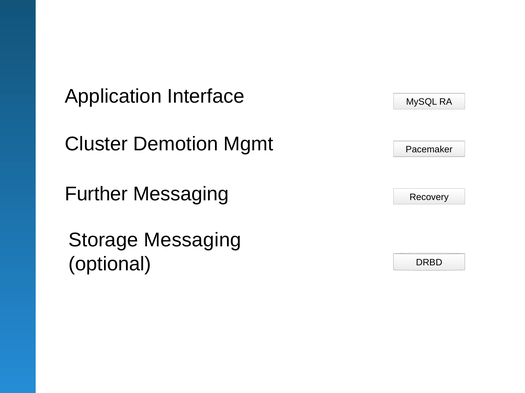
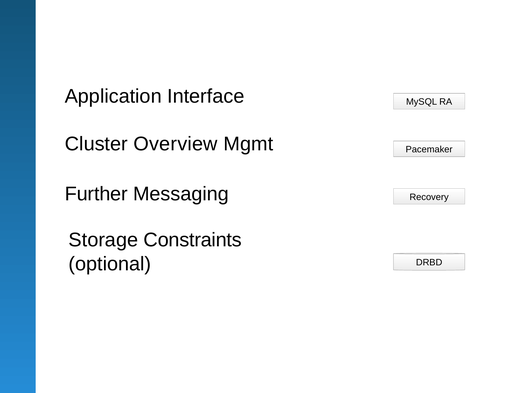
Demotion: Demotion -> Overview
Storage Messaging: Messaging -> Constraints
